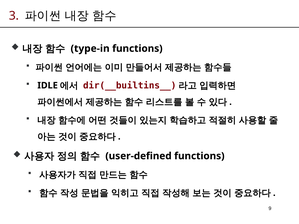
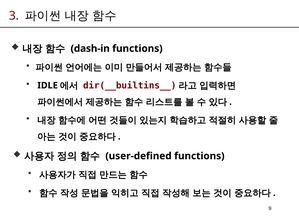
type-in: type-in -> dash-in
